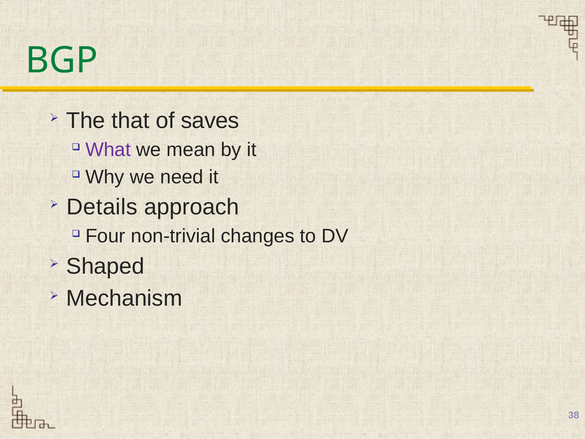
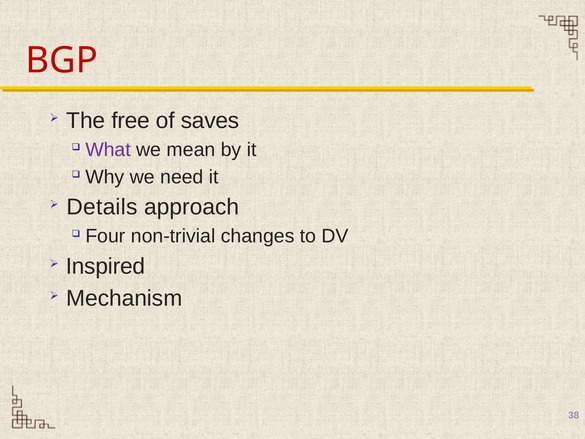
BGP colour: green -> red
that: that -> free
Shaped: Shaped -> Inspired
